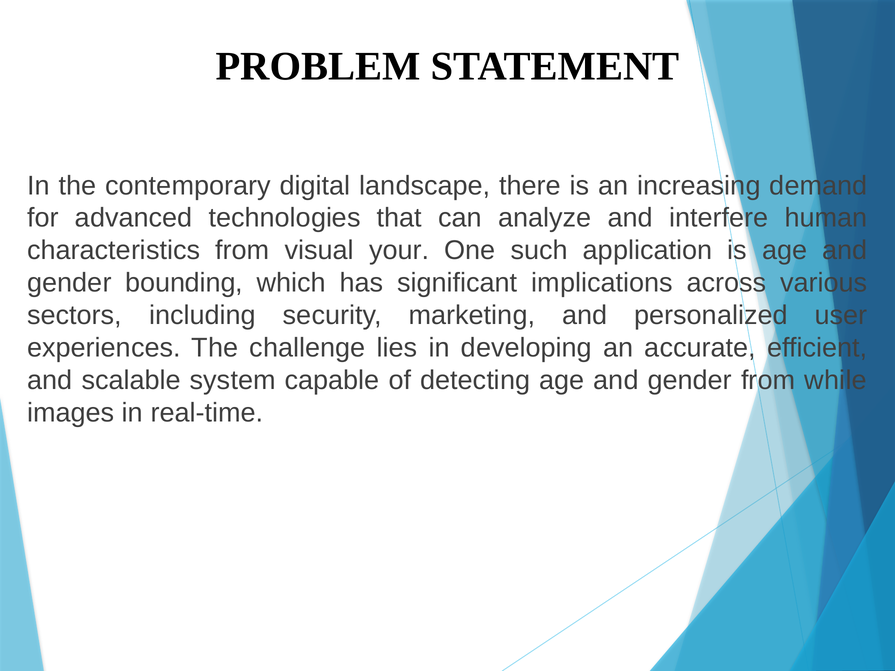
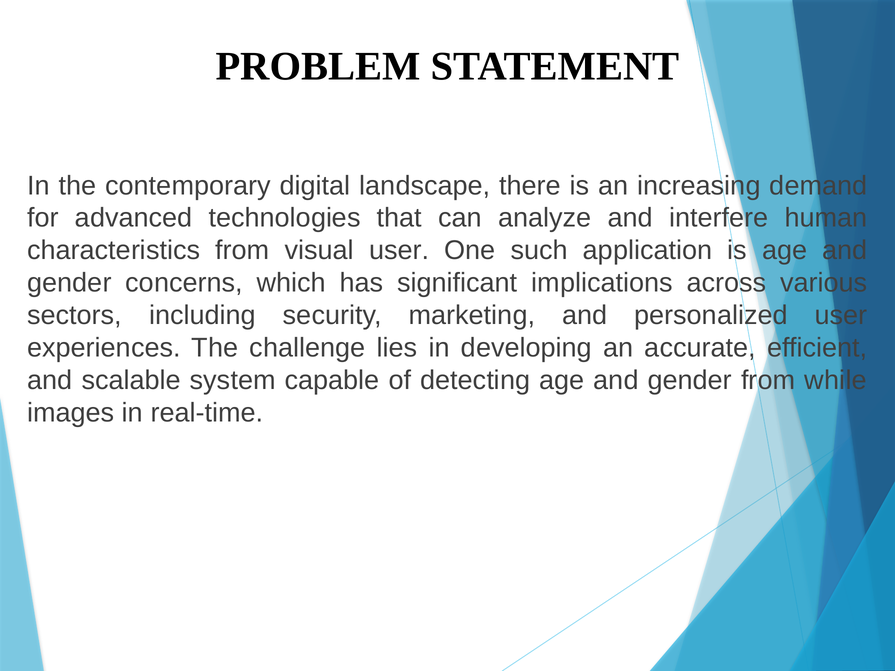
visual your: your -> user
bounding: bounding -> concerns
